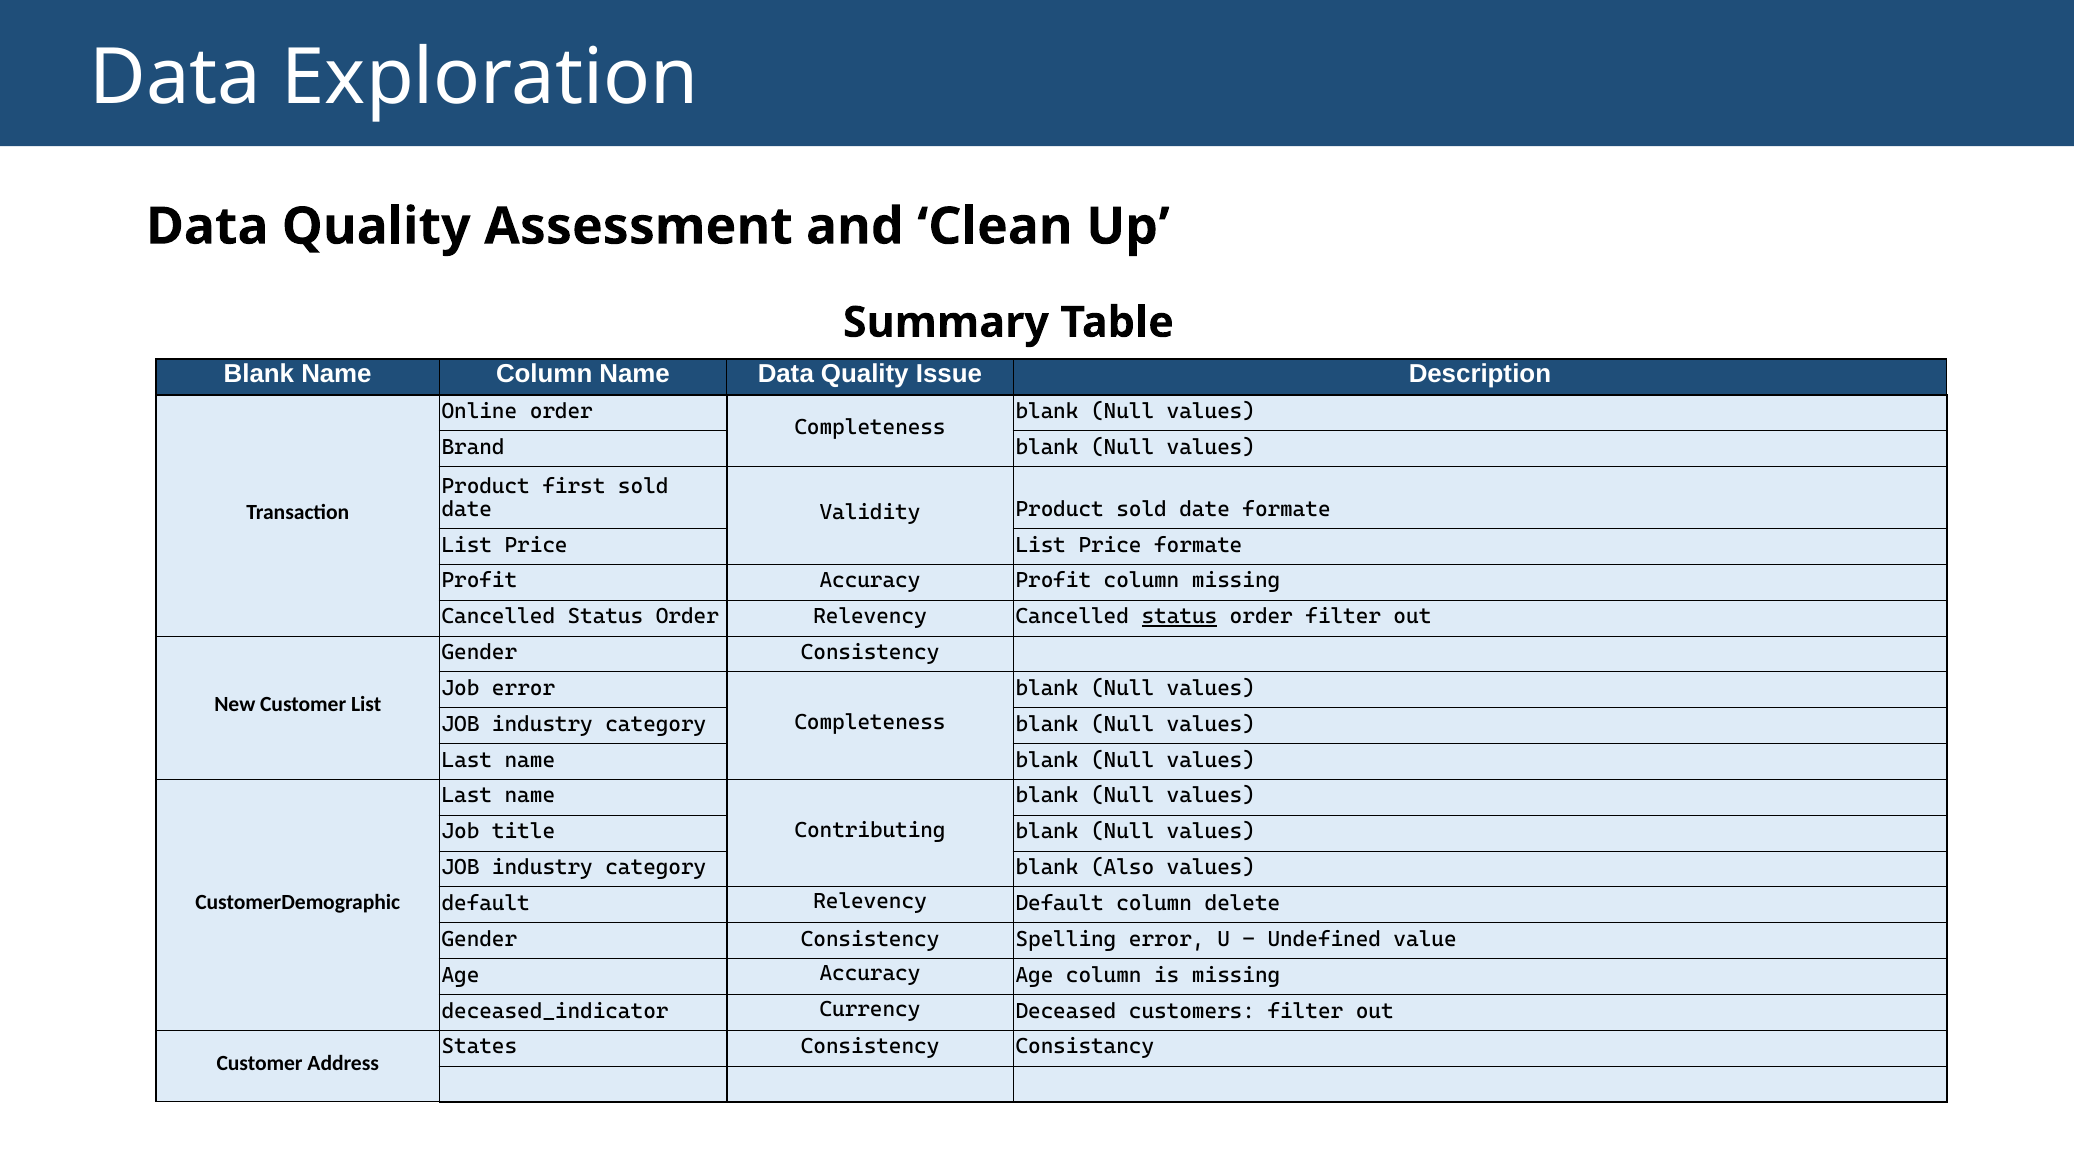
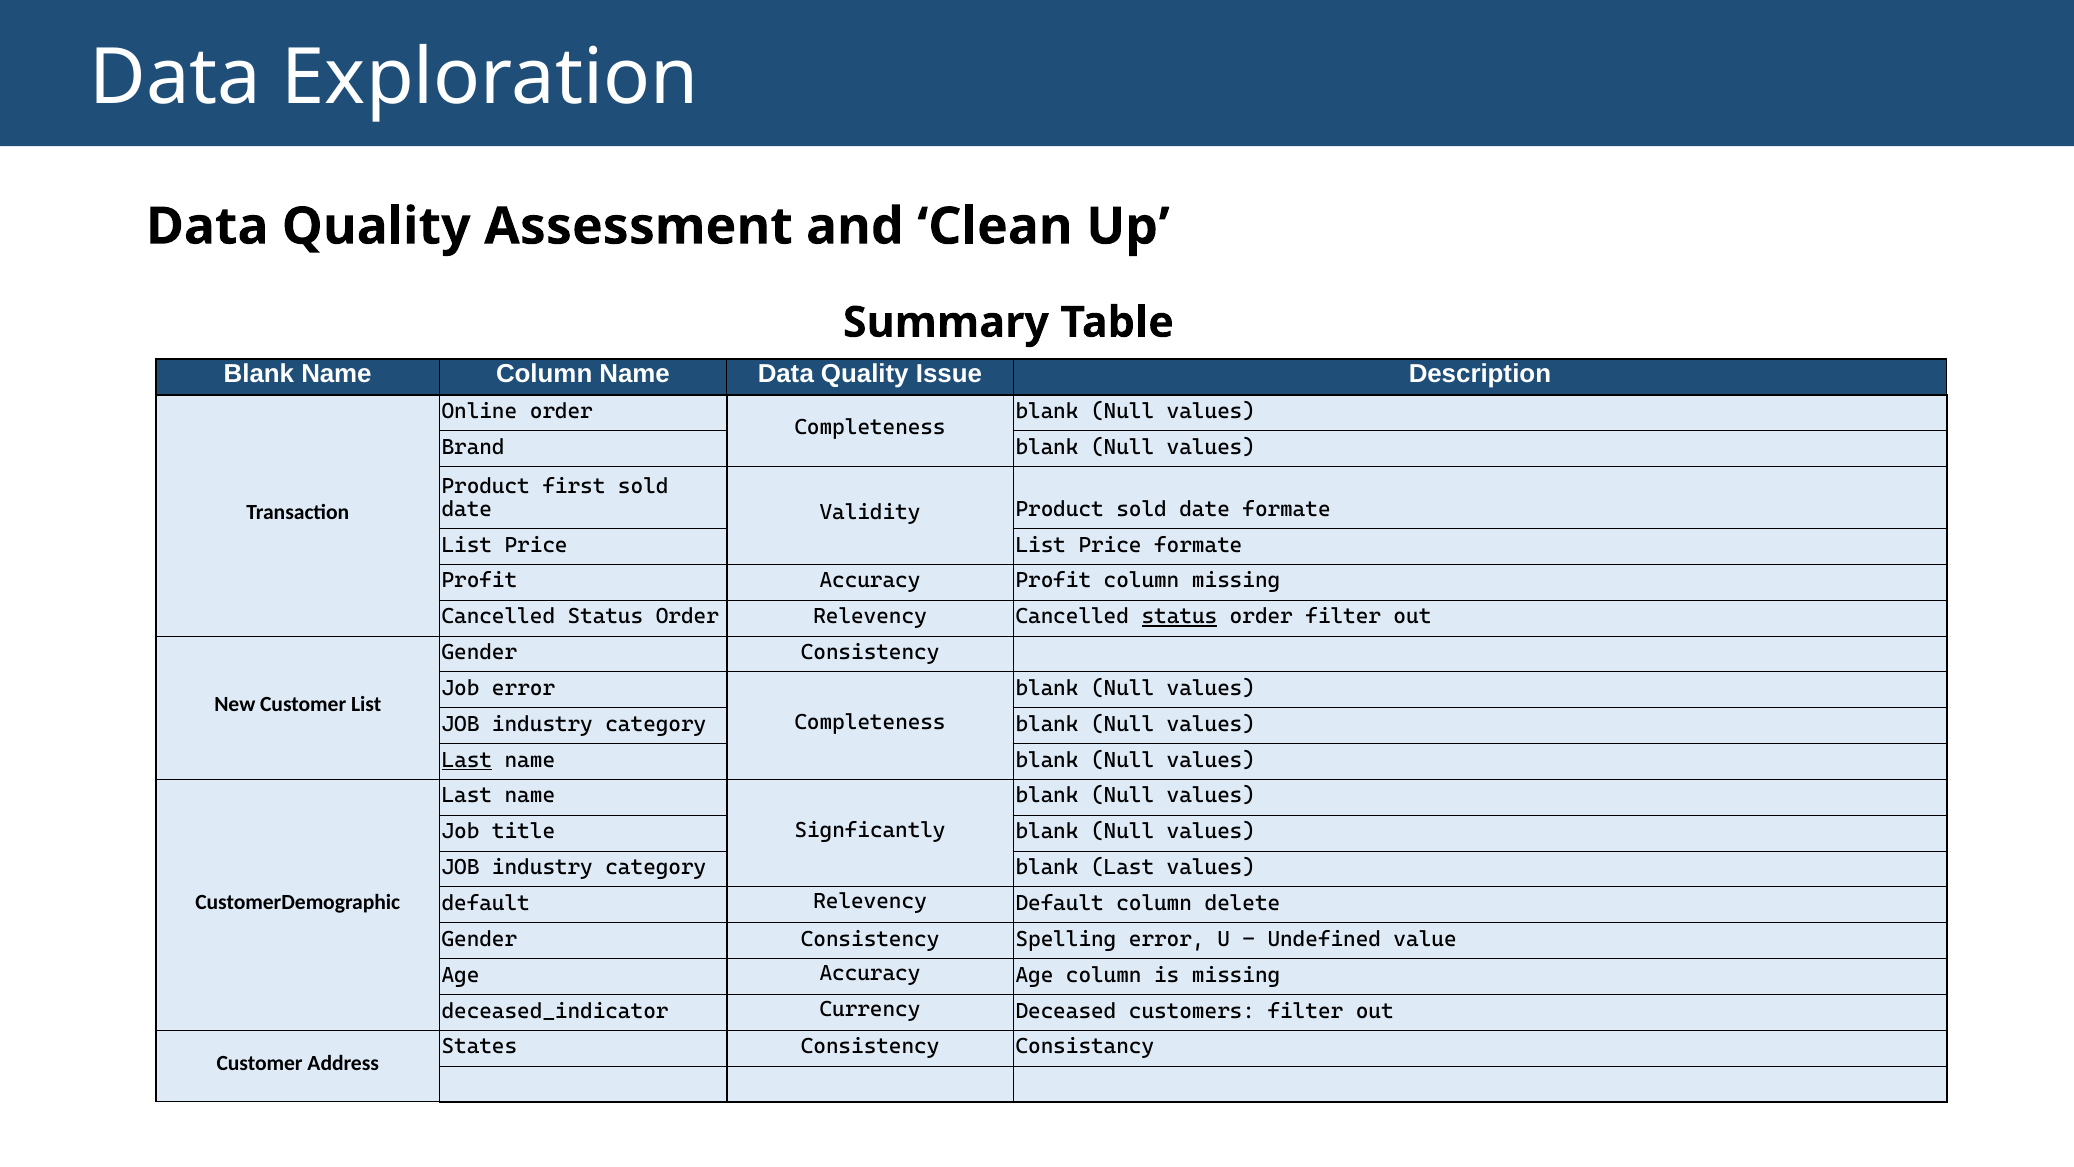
Last at (467, 760) underline: none -> present
Contributing: Contributing -> Signficantly
blank Also: Also -> Last
